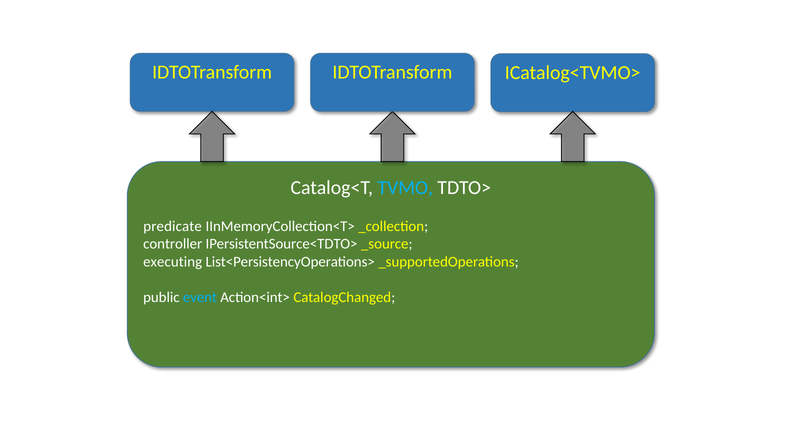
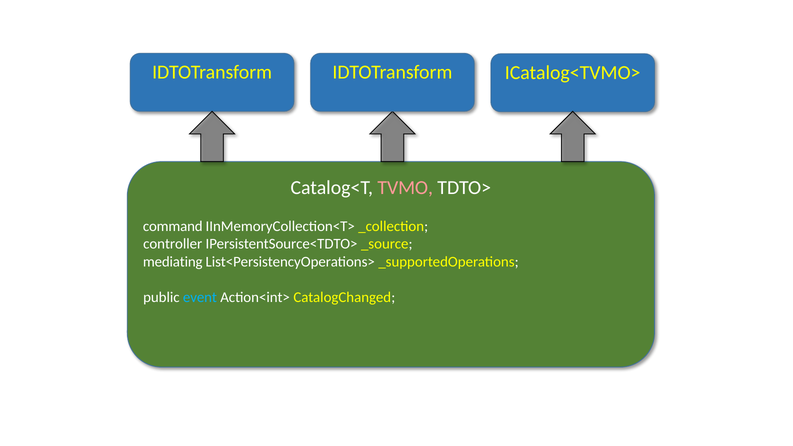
TVMO colour: light blue -> pink
predicate: predicate -> command
executing: executing -> mediating
